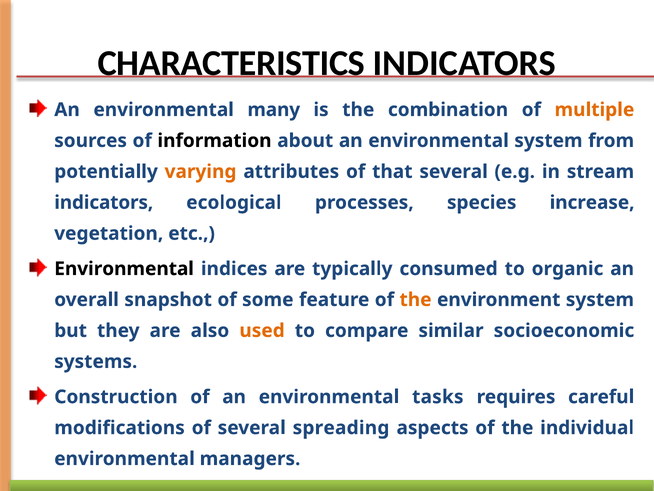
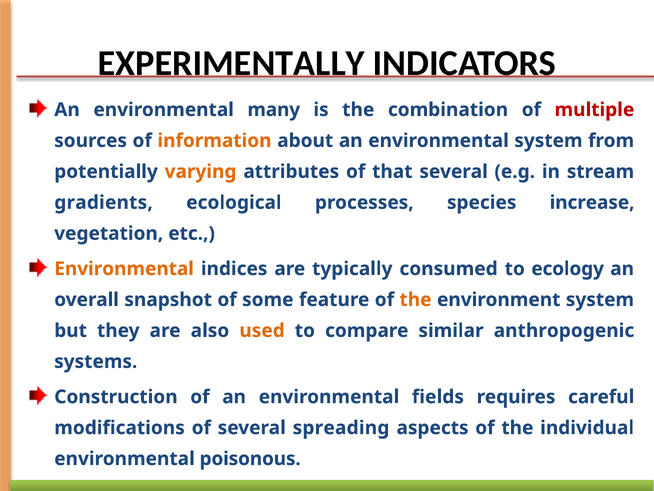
CHARACTERISTICS: CHARACTERISTICS -> EXPERIMENTALLY
multiple colour: orange -> red
information colour: black -> orange
indicators at (104, 202): indicators -> gradients
Environmental at (124, 269) colour: black -> orange
organic: organic -> ecology
socioeconomic: socioeconomic -> anthropogenic
tasks: tasks -> fields
managers: managers -> poisonous
